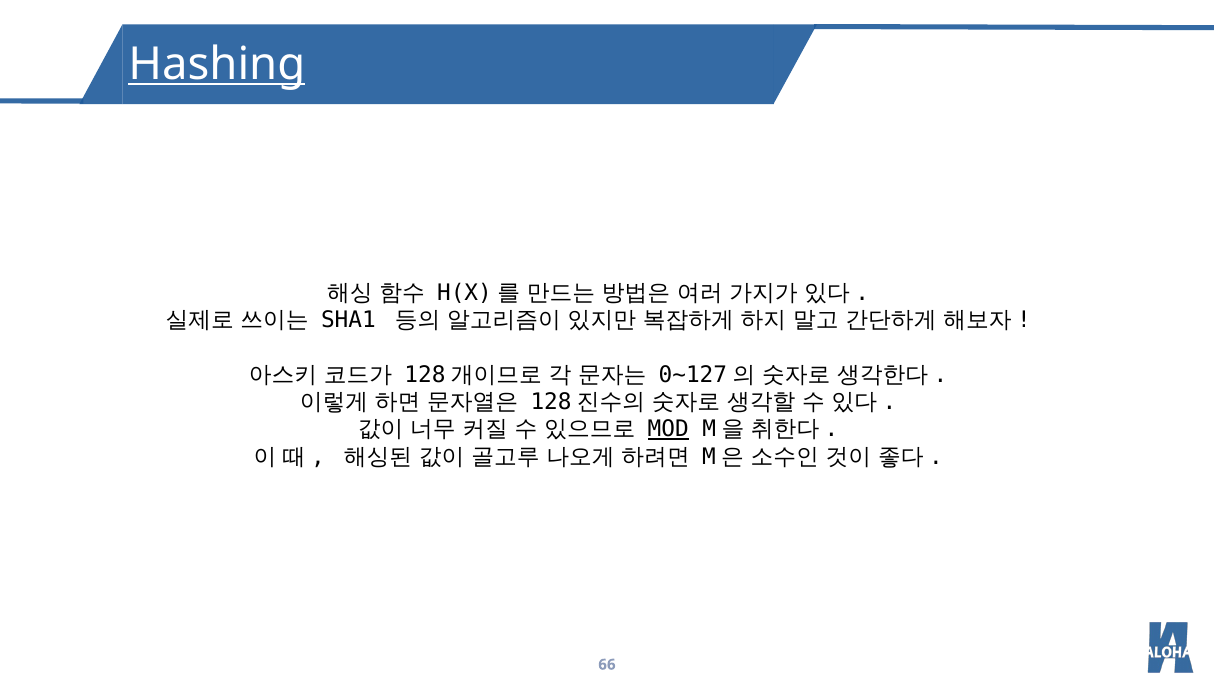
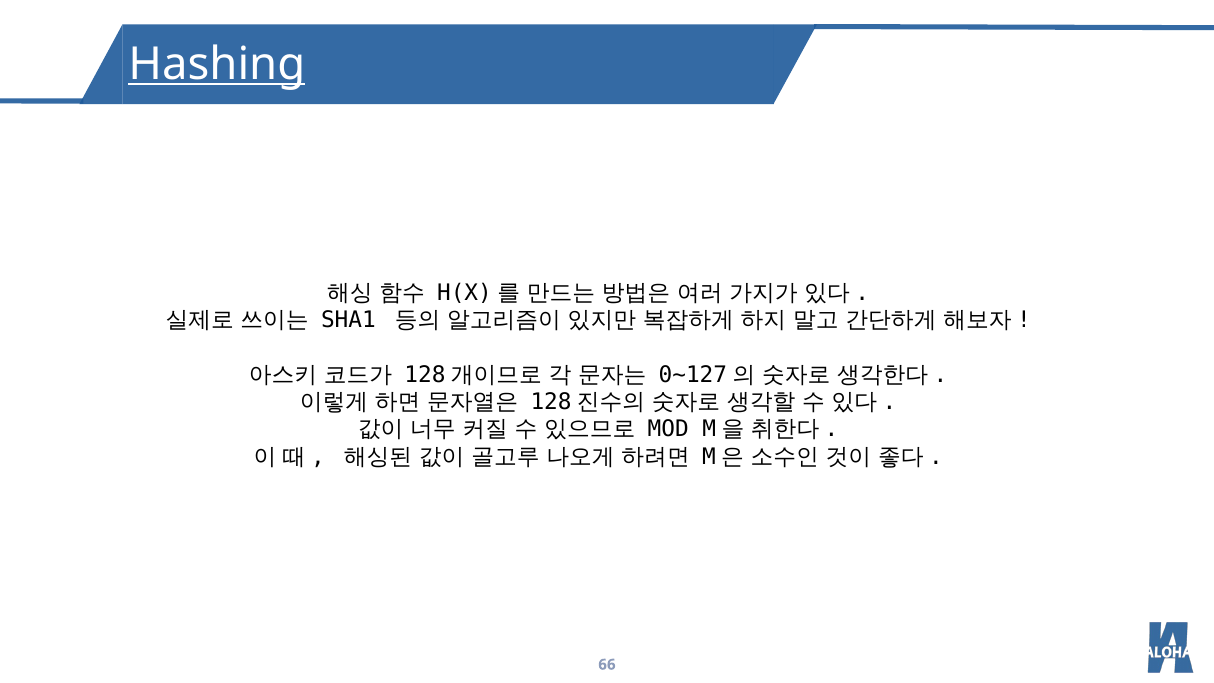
MOD underline: present -> none
